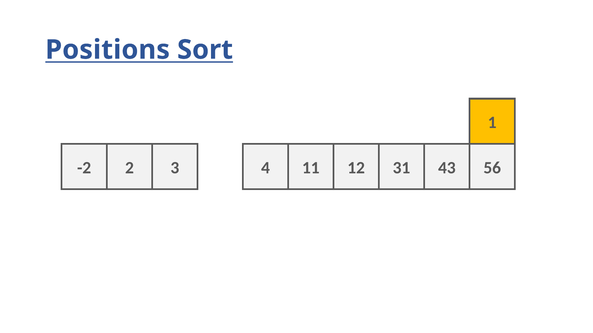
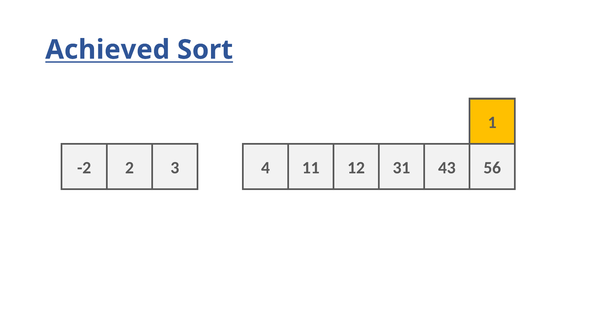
Positions: Positions -> Achieved
